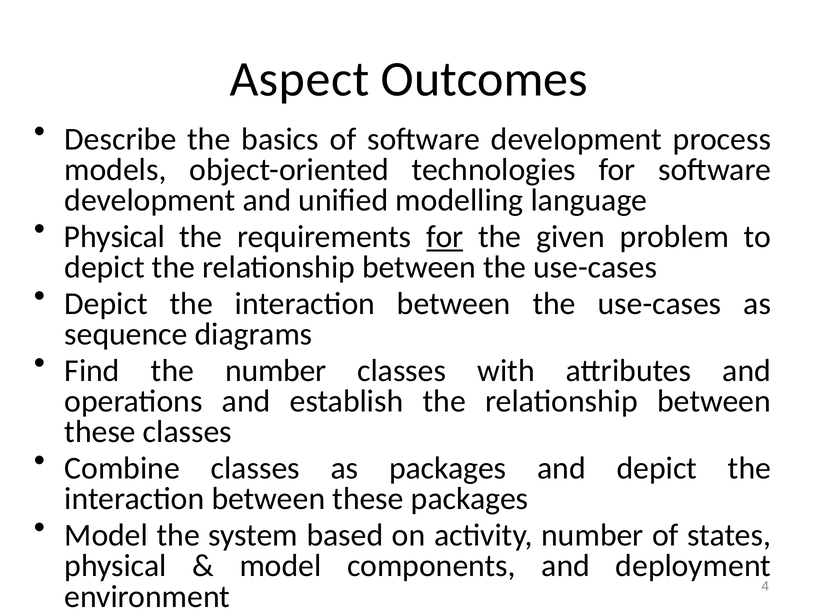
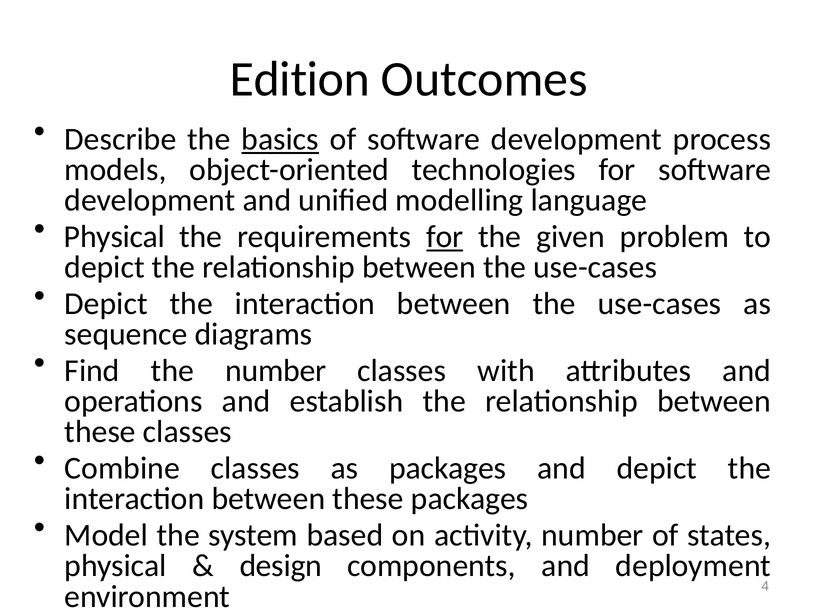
Aspect: Aspect -> Edition
basics underline: none -> present
model at (281, 565): model -> design
